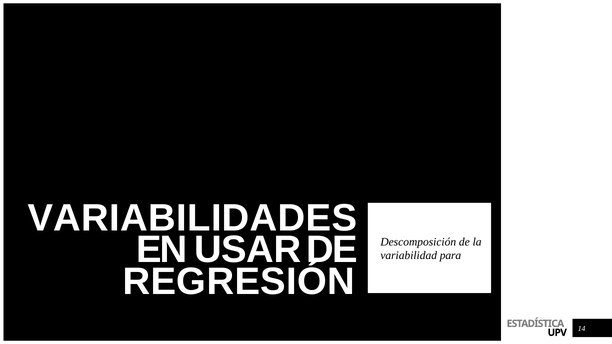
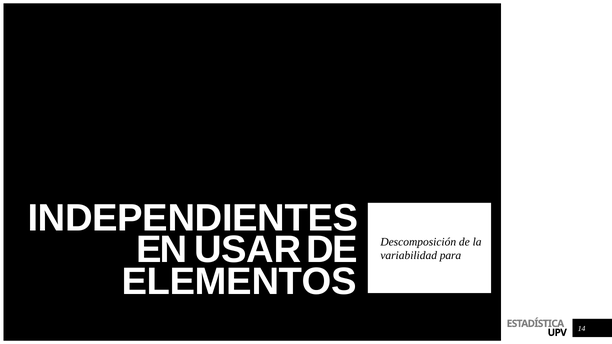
VARIABILIDADES: VARIABILIDADES -> INDEPENDIENTES
REGRESIÓN: REGRESIÓN -> ELEMENTOS
